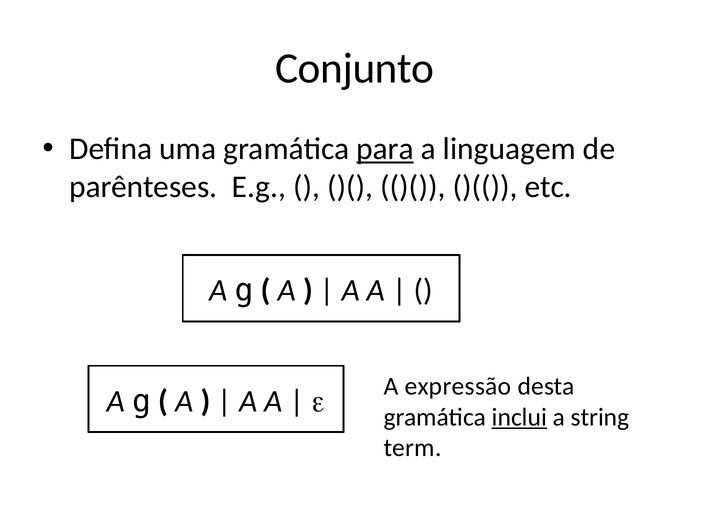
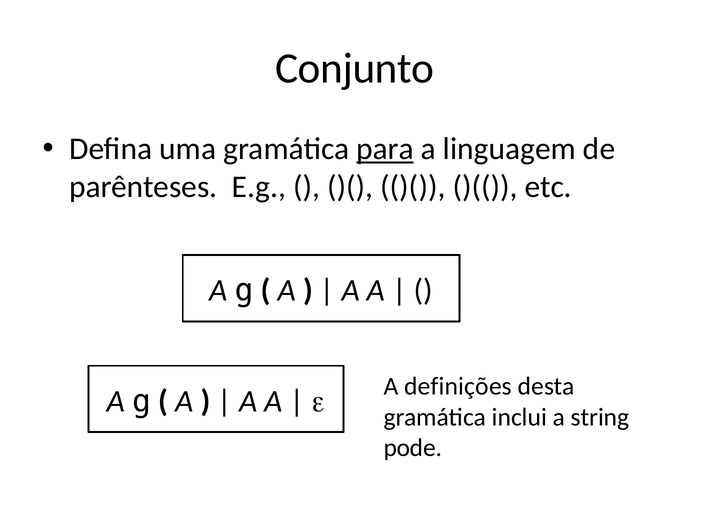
expressão: expressão -> definições
inclui underline: present -> none
term: term -> pode
